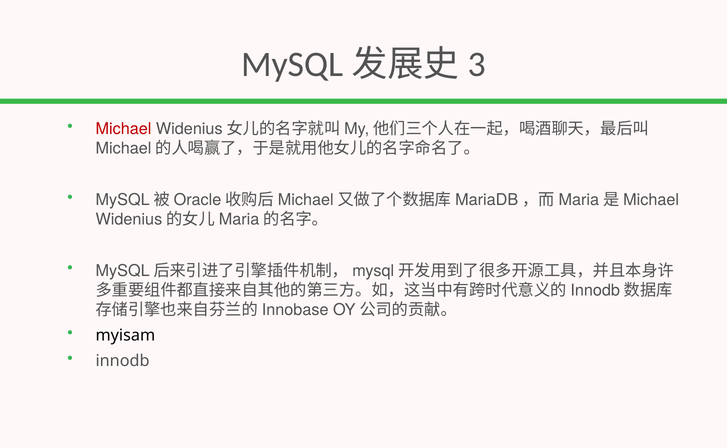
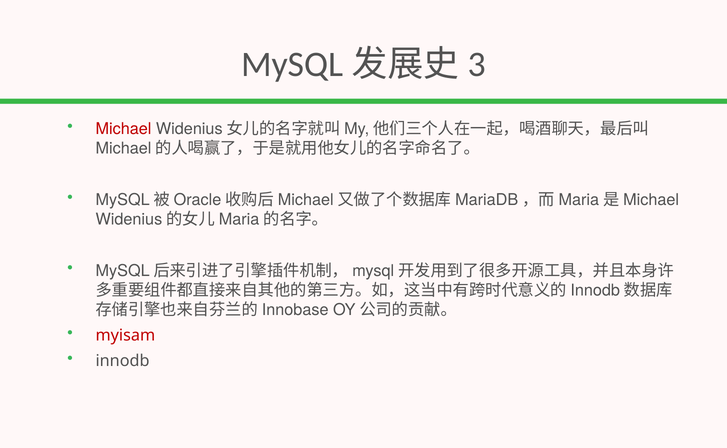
myisam colour: black -> red
